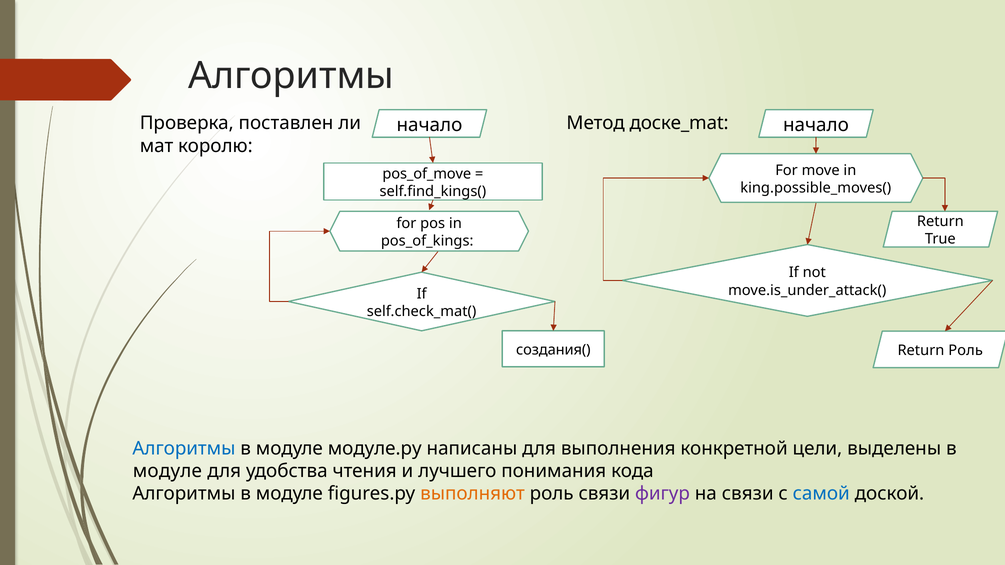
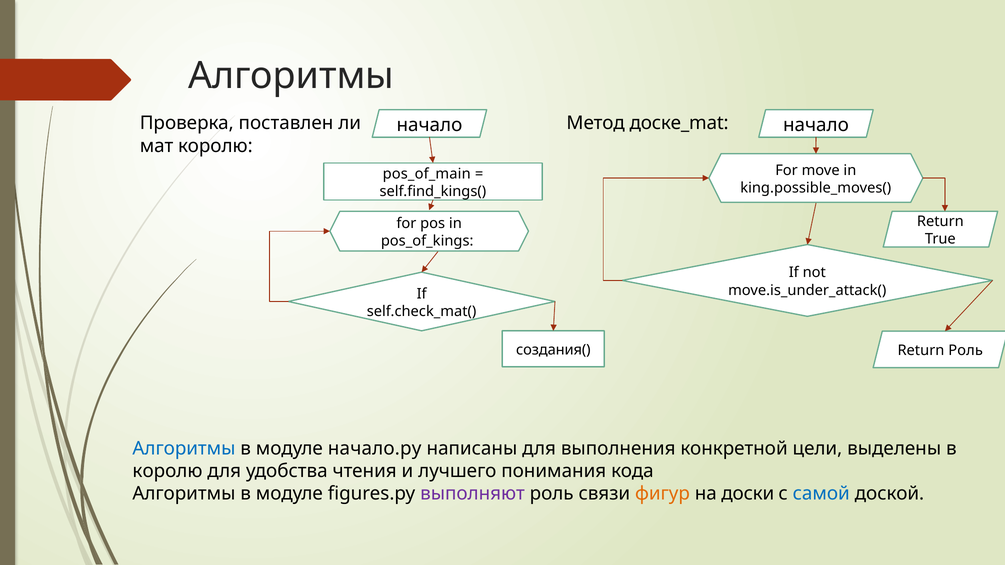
pos_of_move: pos_of_move -> pos_of_main
модуле.py: модуле.py -> начало.py
модуле at (167, 471): модуле -> королю
выполняют colour: orange -> purple
фигур colour: purple -> orange
на связи: связи -> доски
